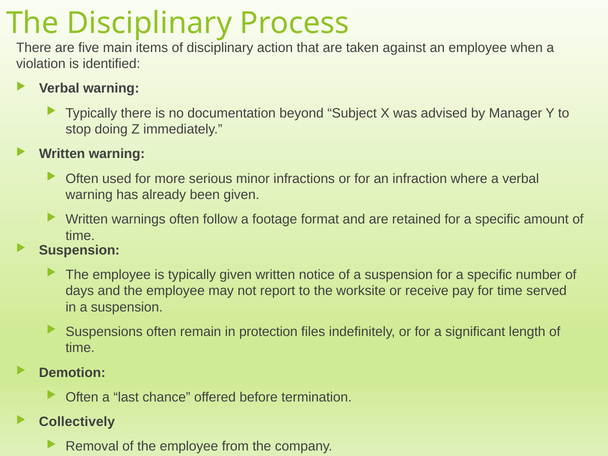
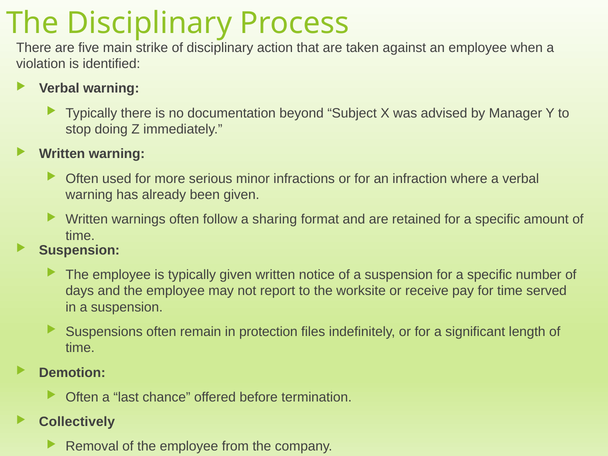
items: items -> strike
footage: footage -> sharing
